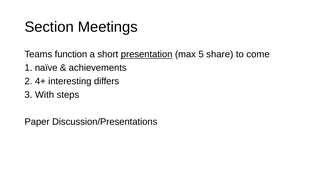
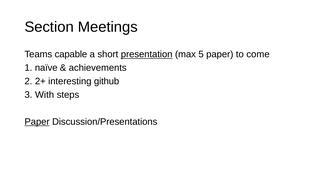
function: function -> capable
5 share: share -> paper
4+: 4+ -> 2+
differs: differs -> github
Paper at (37, 122) underline: none -> present
